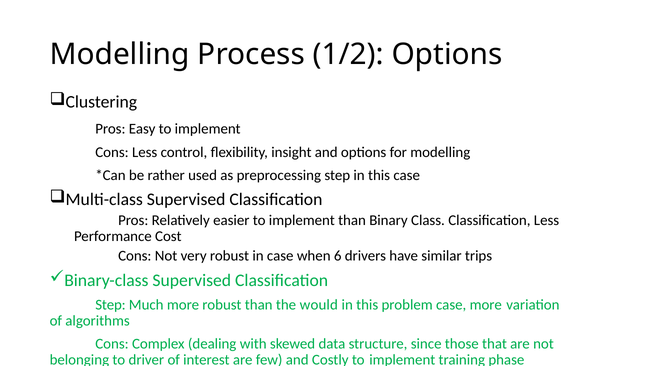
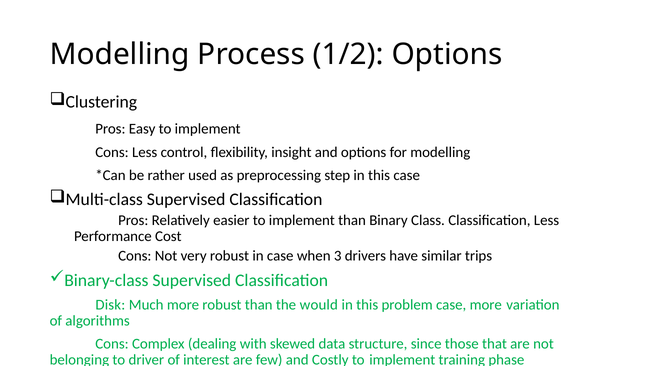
6: 6 -> 3
Step at (110, 305): Step -> Disk
